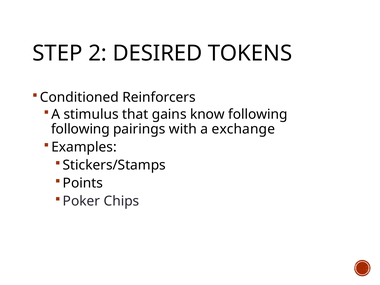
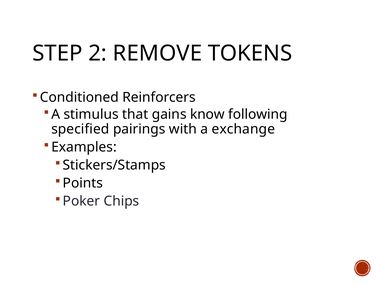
DESIRED: DESIRED -> REMOVE
following at (80, 129): following -> specified
